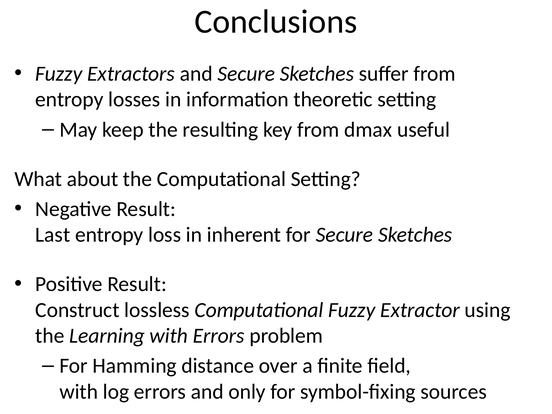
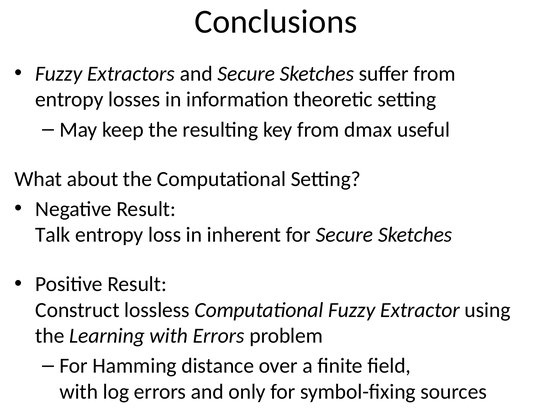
Last: Last -> Talk
